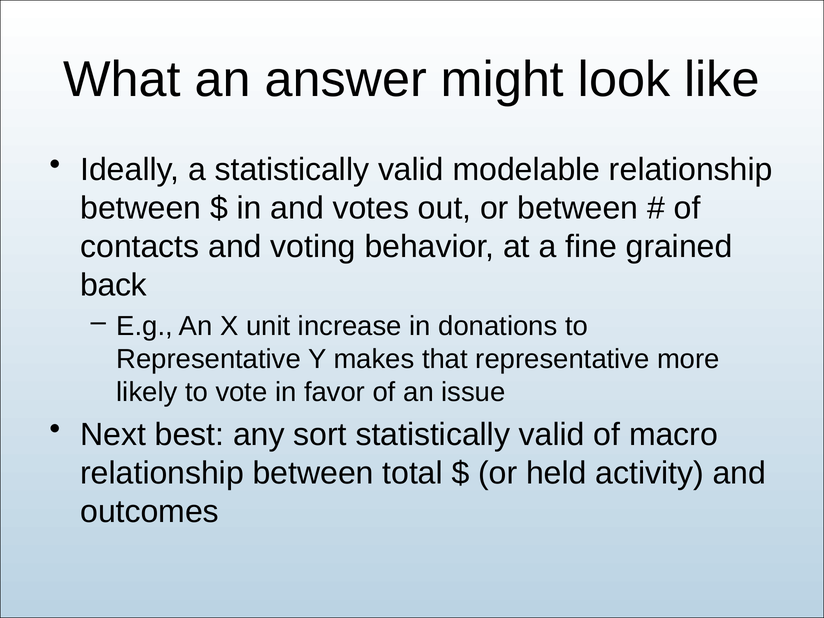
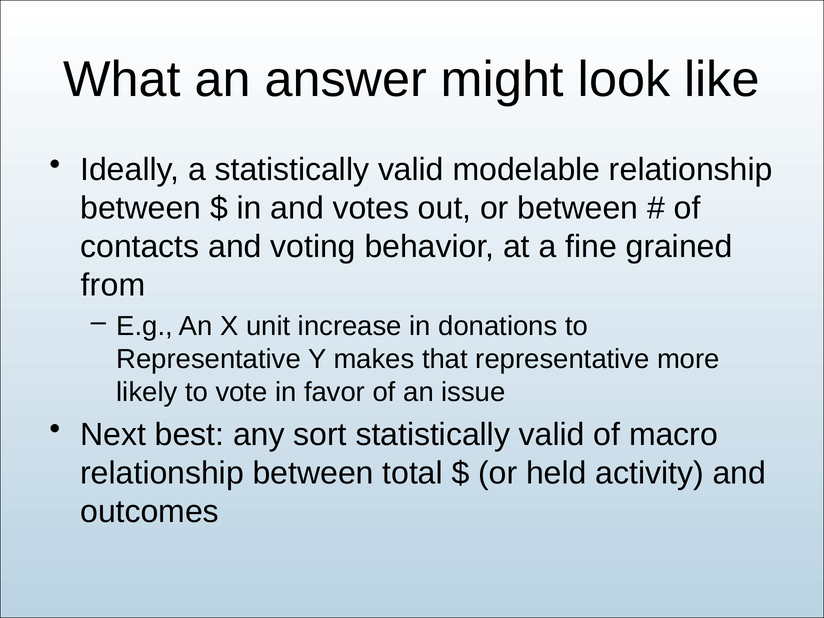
back: back -> from
